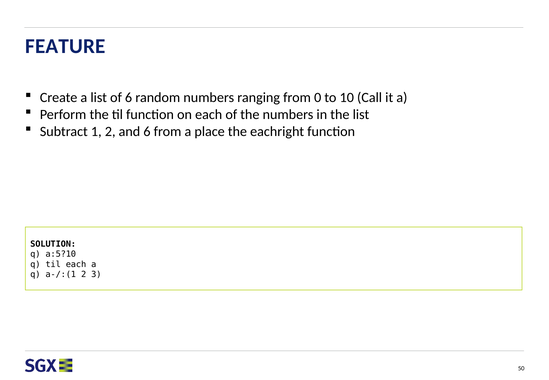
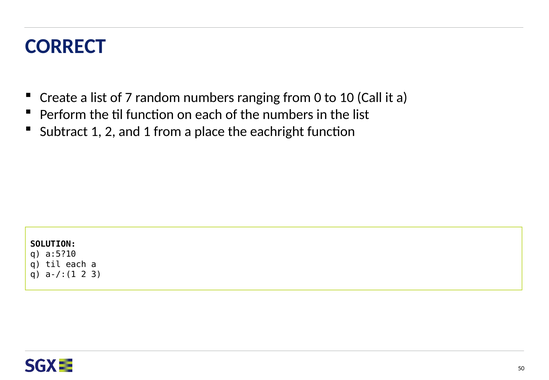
FEATURE: FEATURE -> CORRECT
of 6: 6 -> 7
and 6: 6 -> 1
